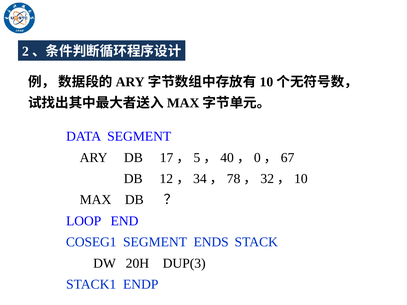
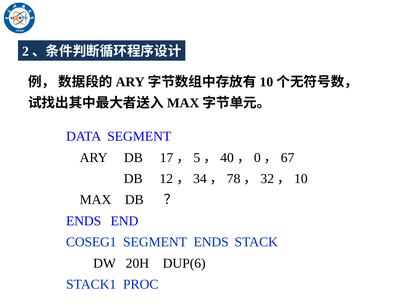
LOOP at (84, 221): LOOP -> ENDS
DUP(3: DUP(3 -> DUP(6
ENDP: ENDP -> PROC
